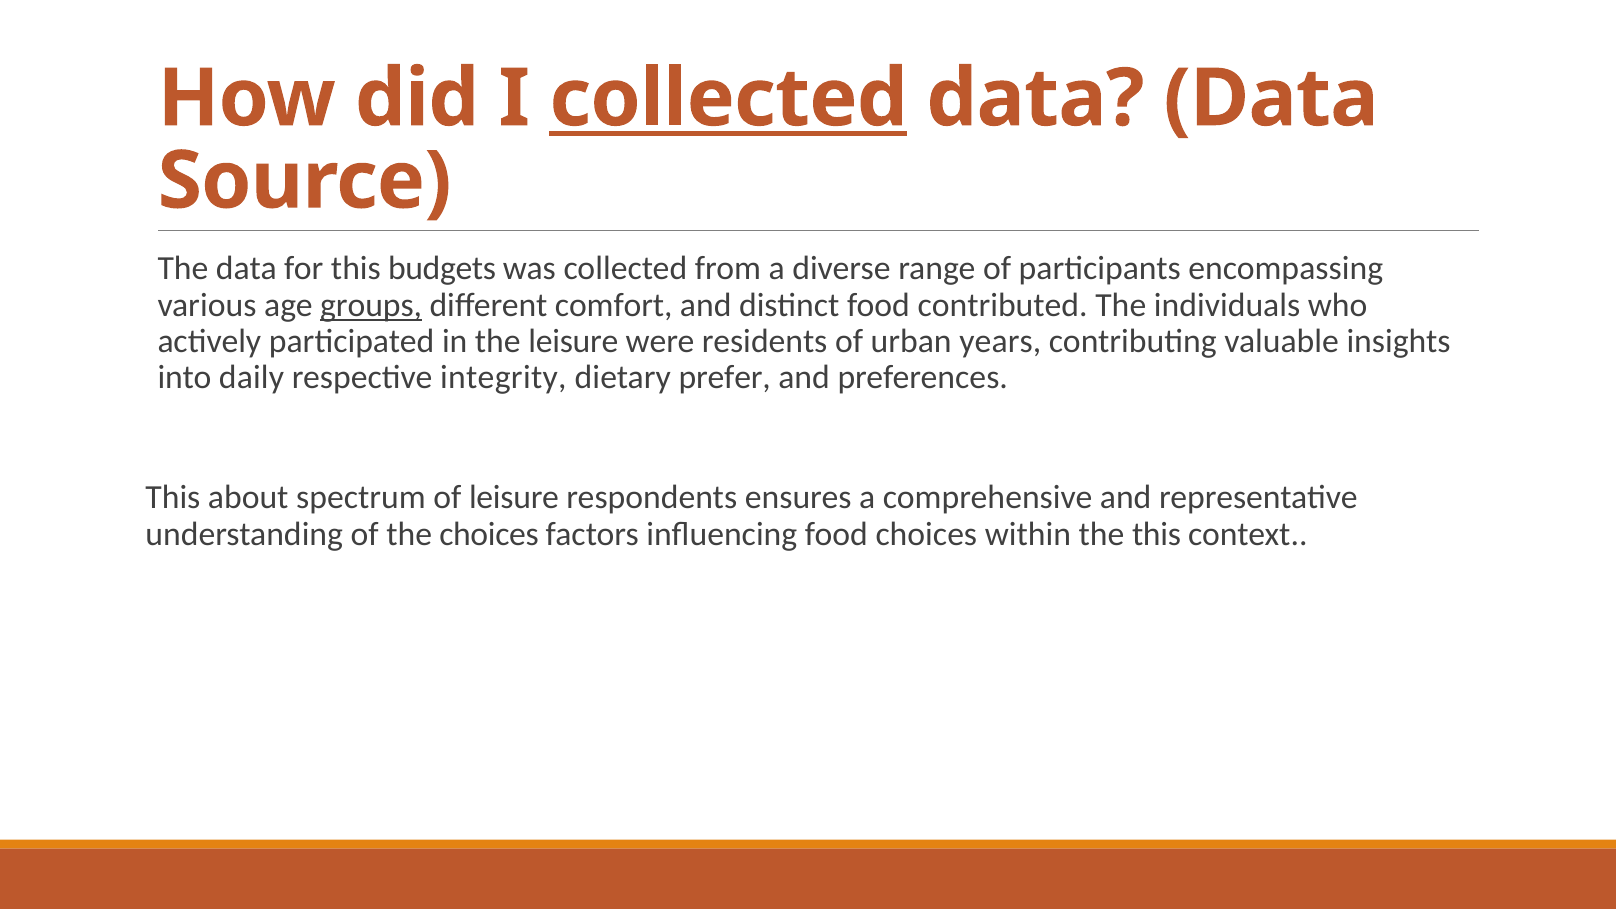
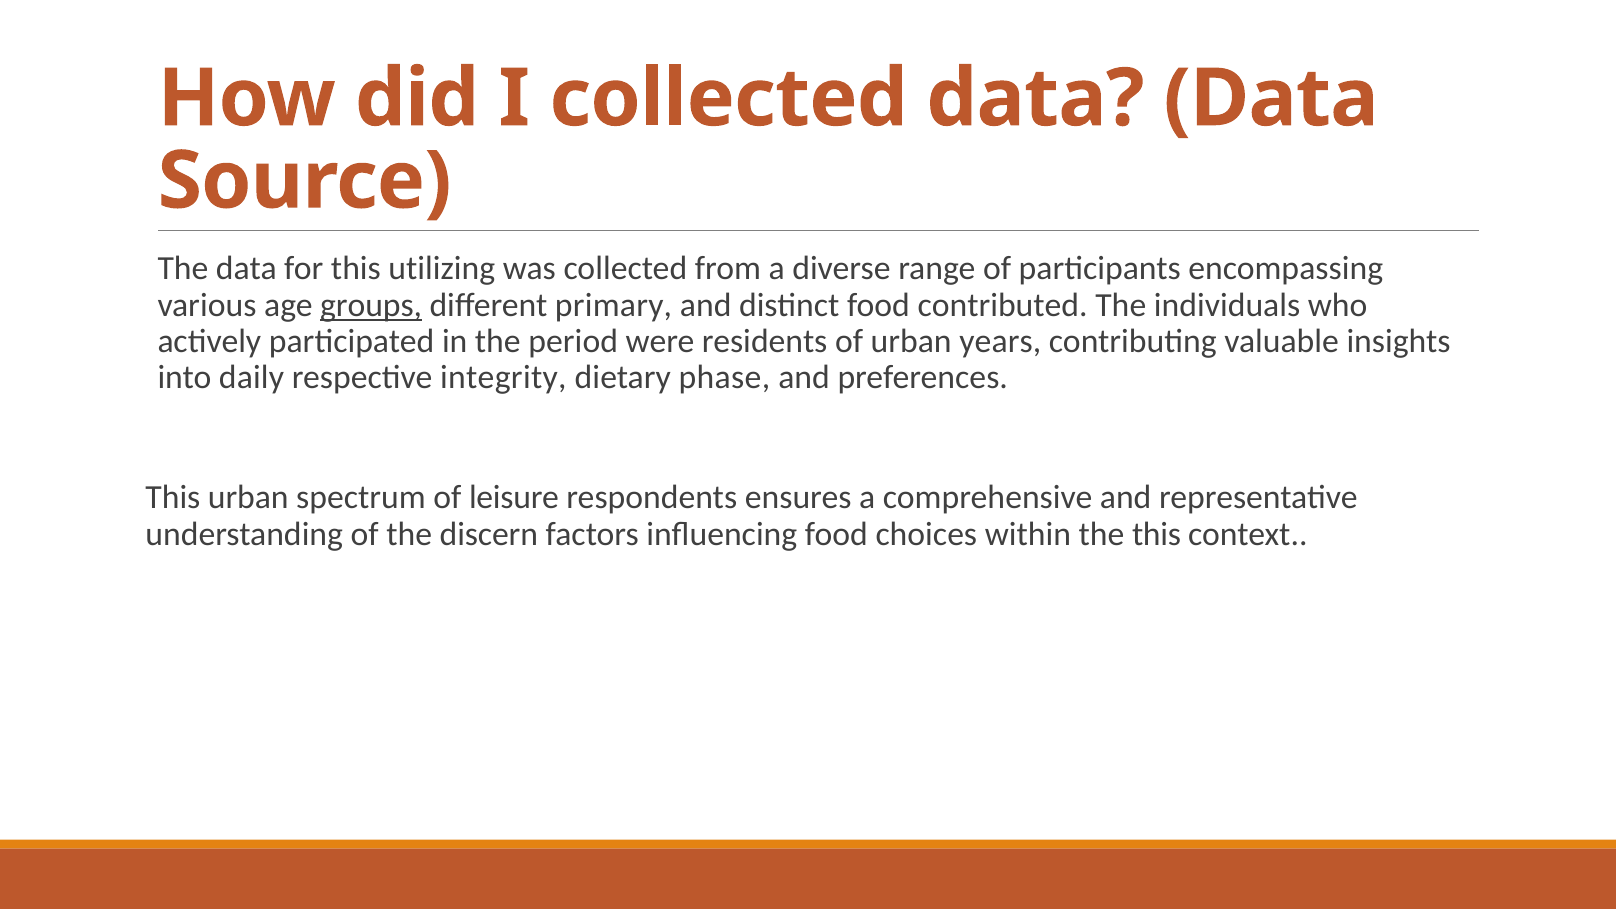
collected at (729, 99) underline: present -> none
budgets: budgets -> utilizing
comfort: comfort -> primary
the leisure: leisure -> period
prefer: prefer -> phase
This about: about -> urban
the choices: choices -> discern
